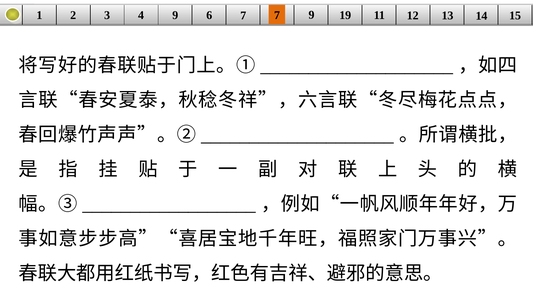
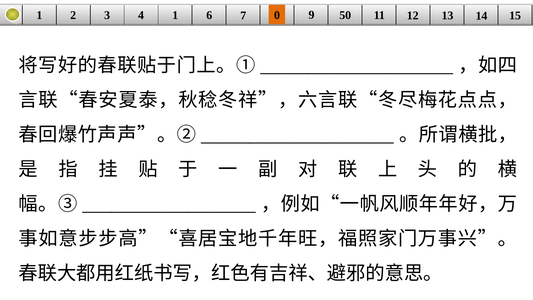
4 9: 9 -> 1
7 7: 7 -> 0
19: 19 -> 50
